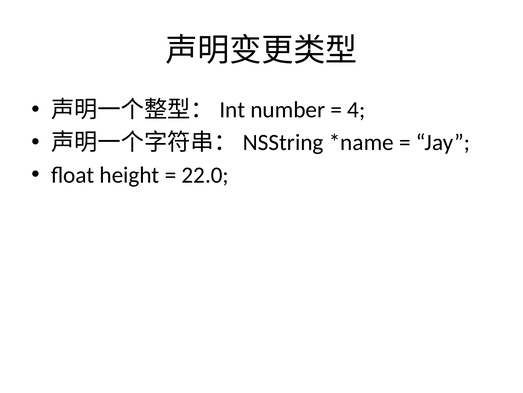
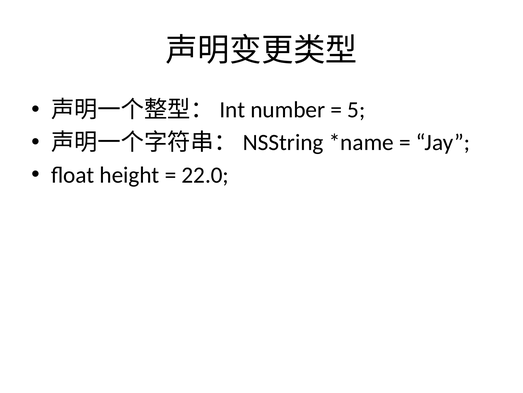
4: 4 -> 5
